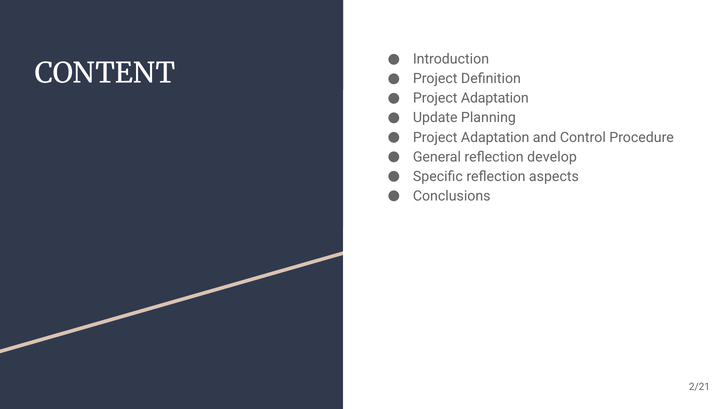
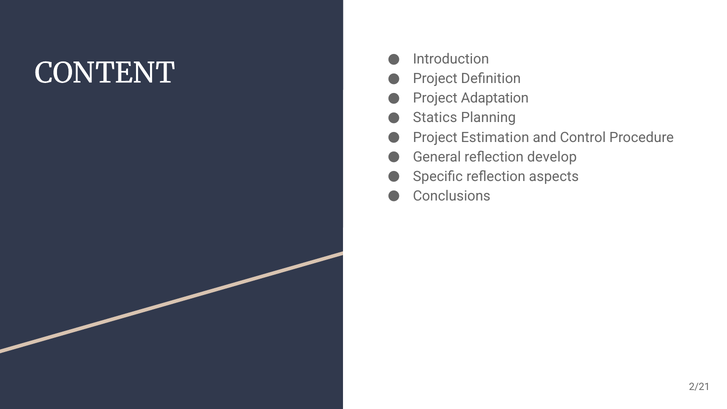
Update: Update -> Statics
Adaptation at (495, 137): Adaptation -> Estimation
